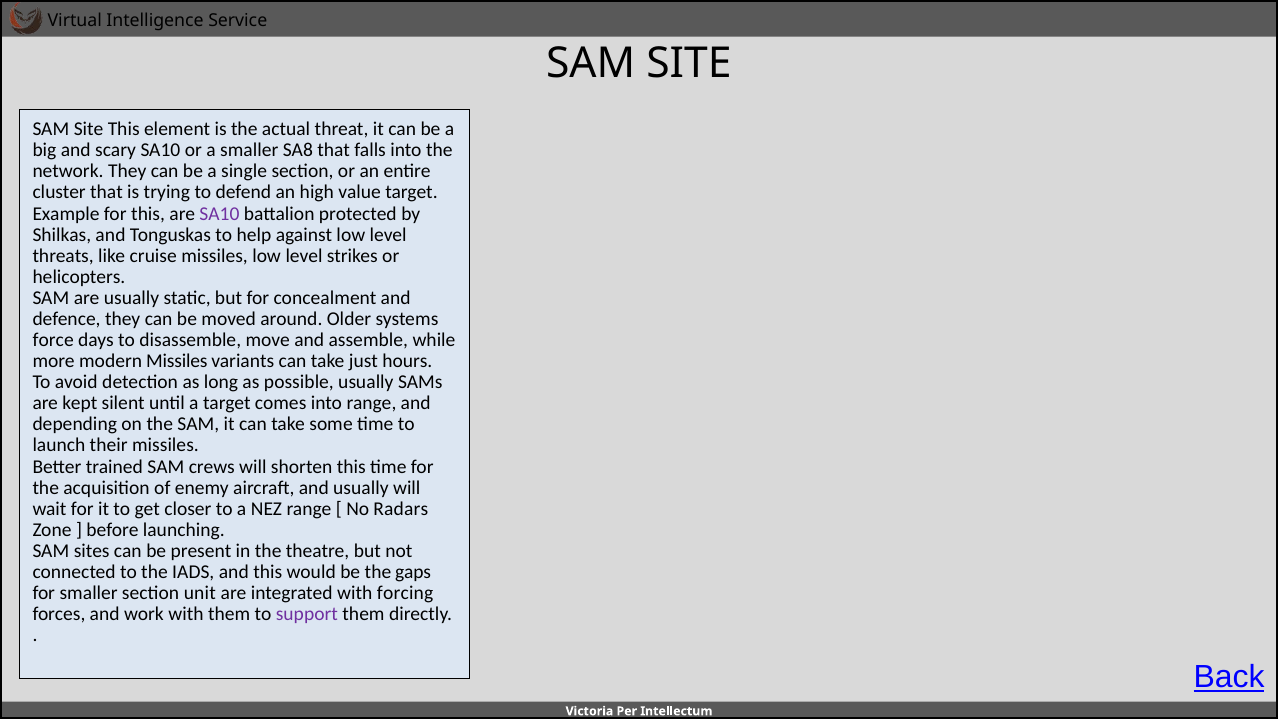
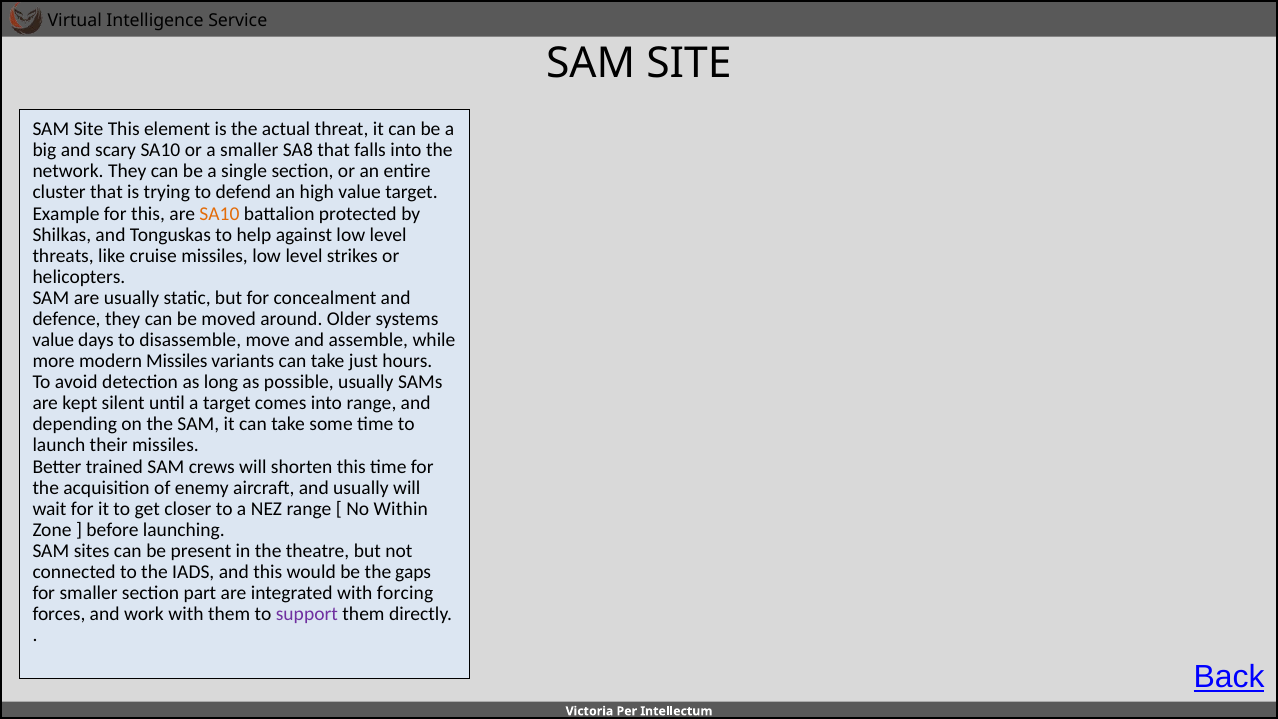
SA10 at (219, 214) colour: purple -> orange
force at (53, 340): force -> value
Radars: Radars -> Within
unit: unit -> part
